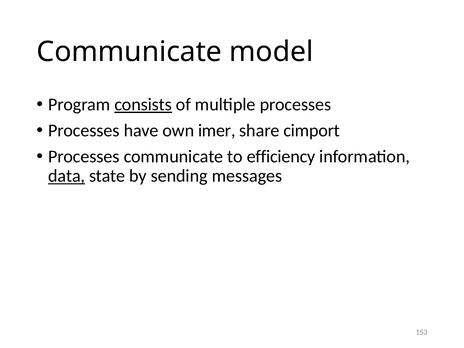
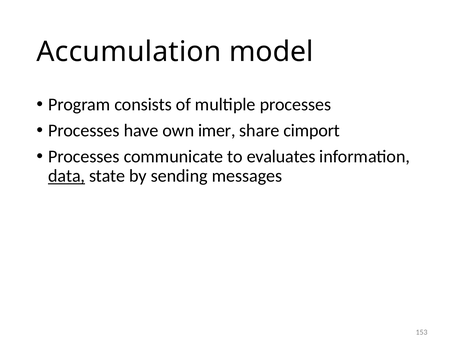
Communicate at (129, 52): Communicate -> Accumulation
consists underline: present -> none
efficiency: efficiency -> evaluates
